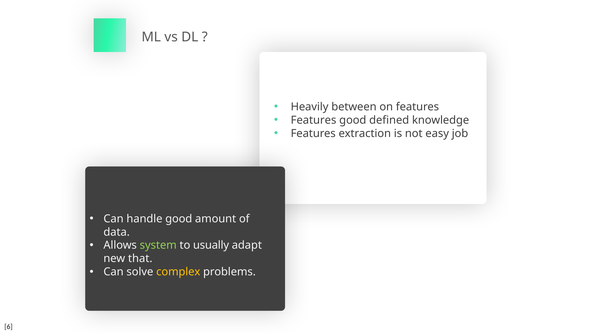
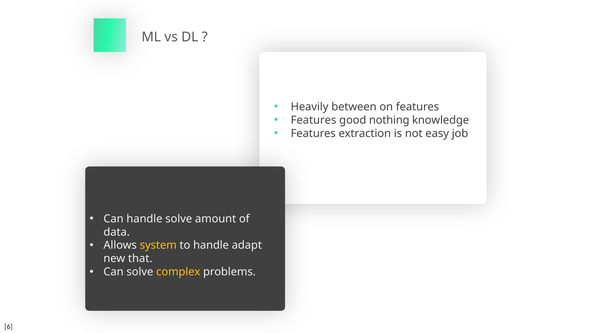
defined: defined -> nothing
handle good: good -> solve
system colour: light green -> yellow
to usually: usually -> handle
